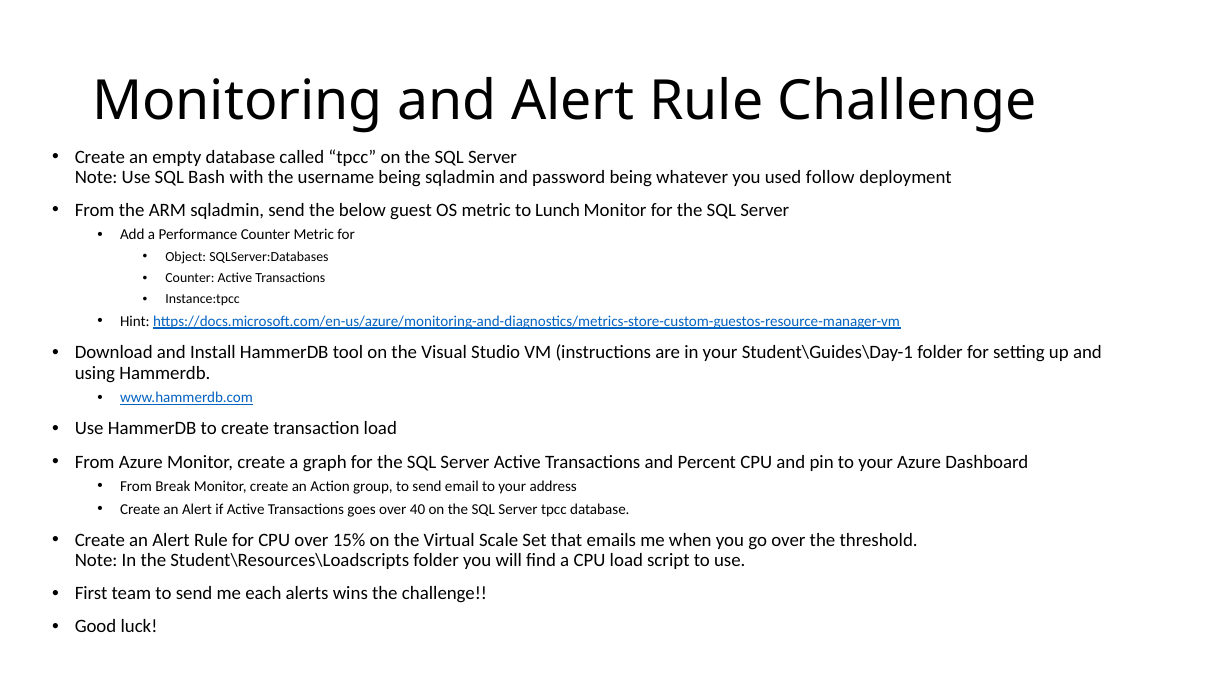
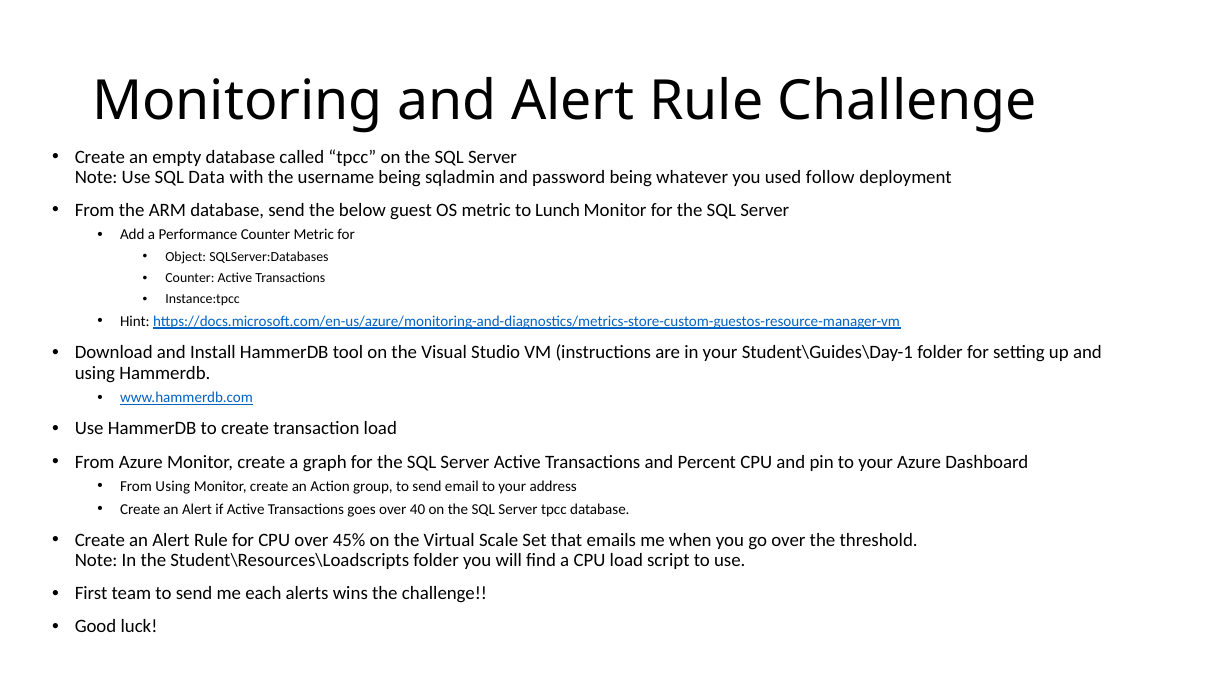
Bash: Bash -> Data
ARM sqladmin: sqladmin -> database
From Break: Break -> Using
15%: 15% -> 45%
